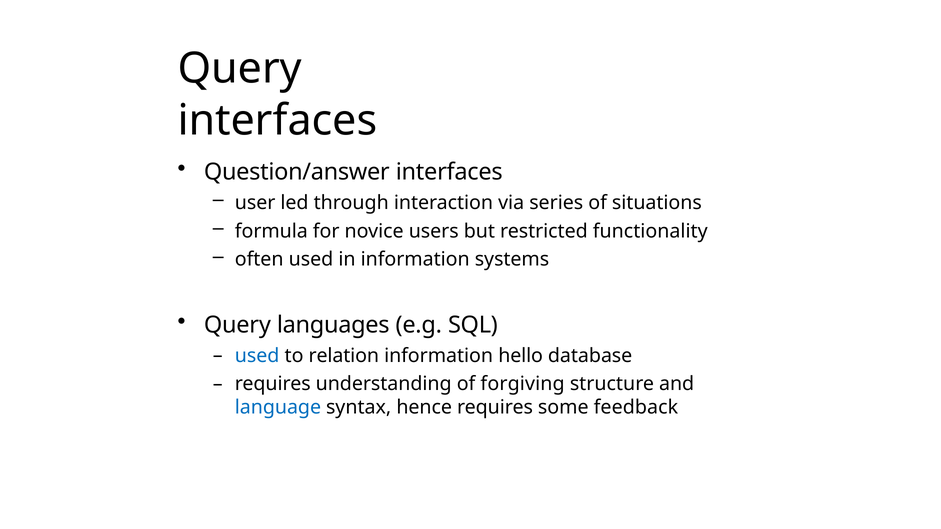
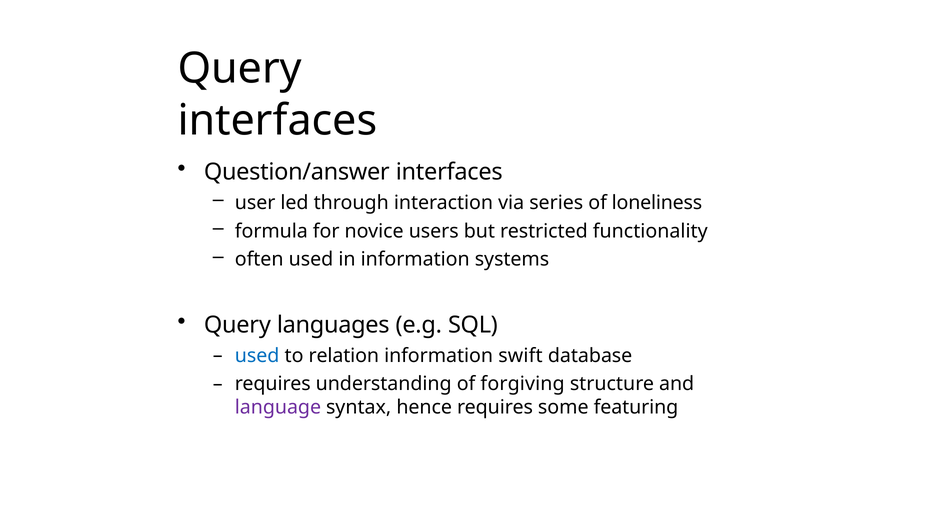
situations: situations -> loneliness
hello: hello -> swift
language colour: blue -> purple
feedback: feedback -> featuring
